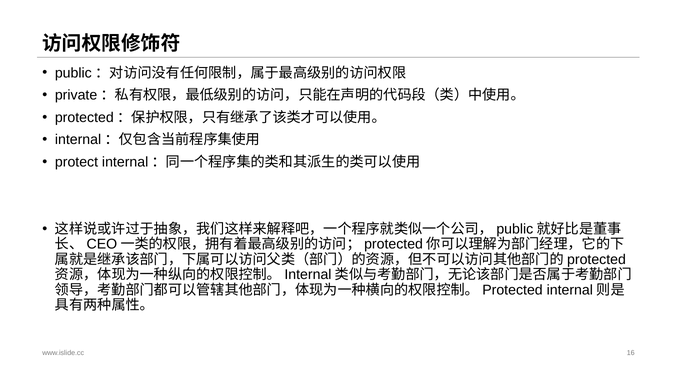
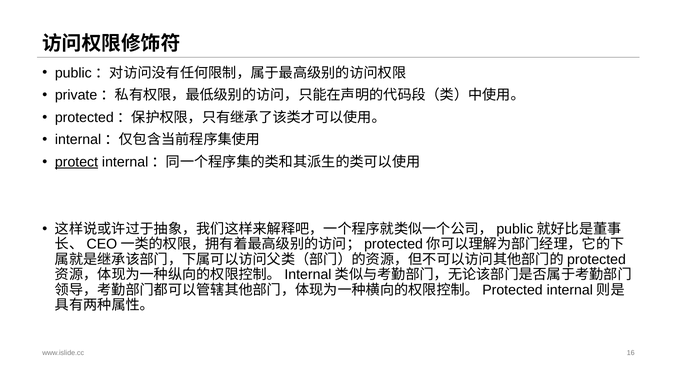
protect underline: none -> present
